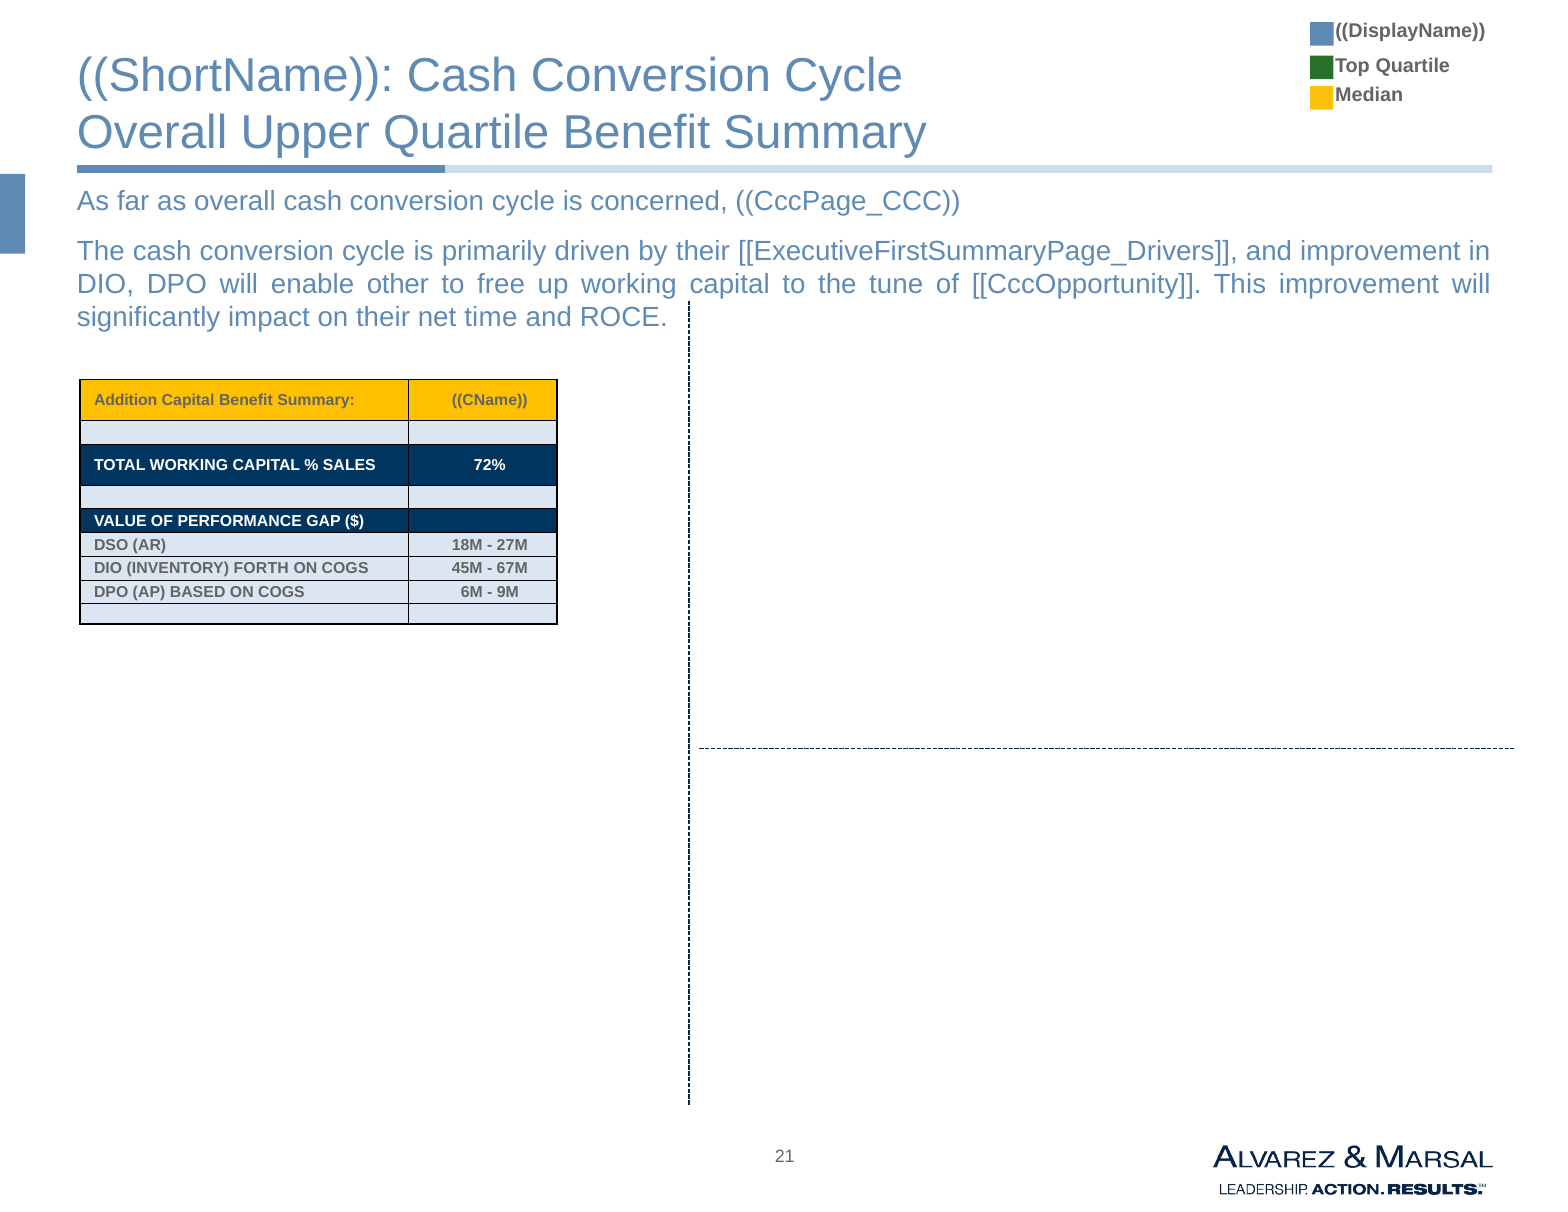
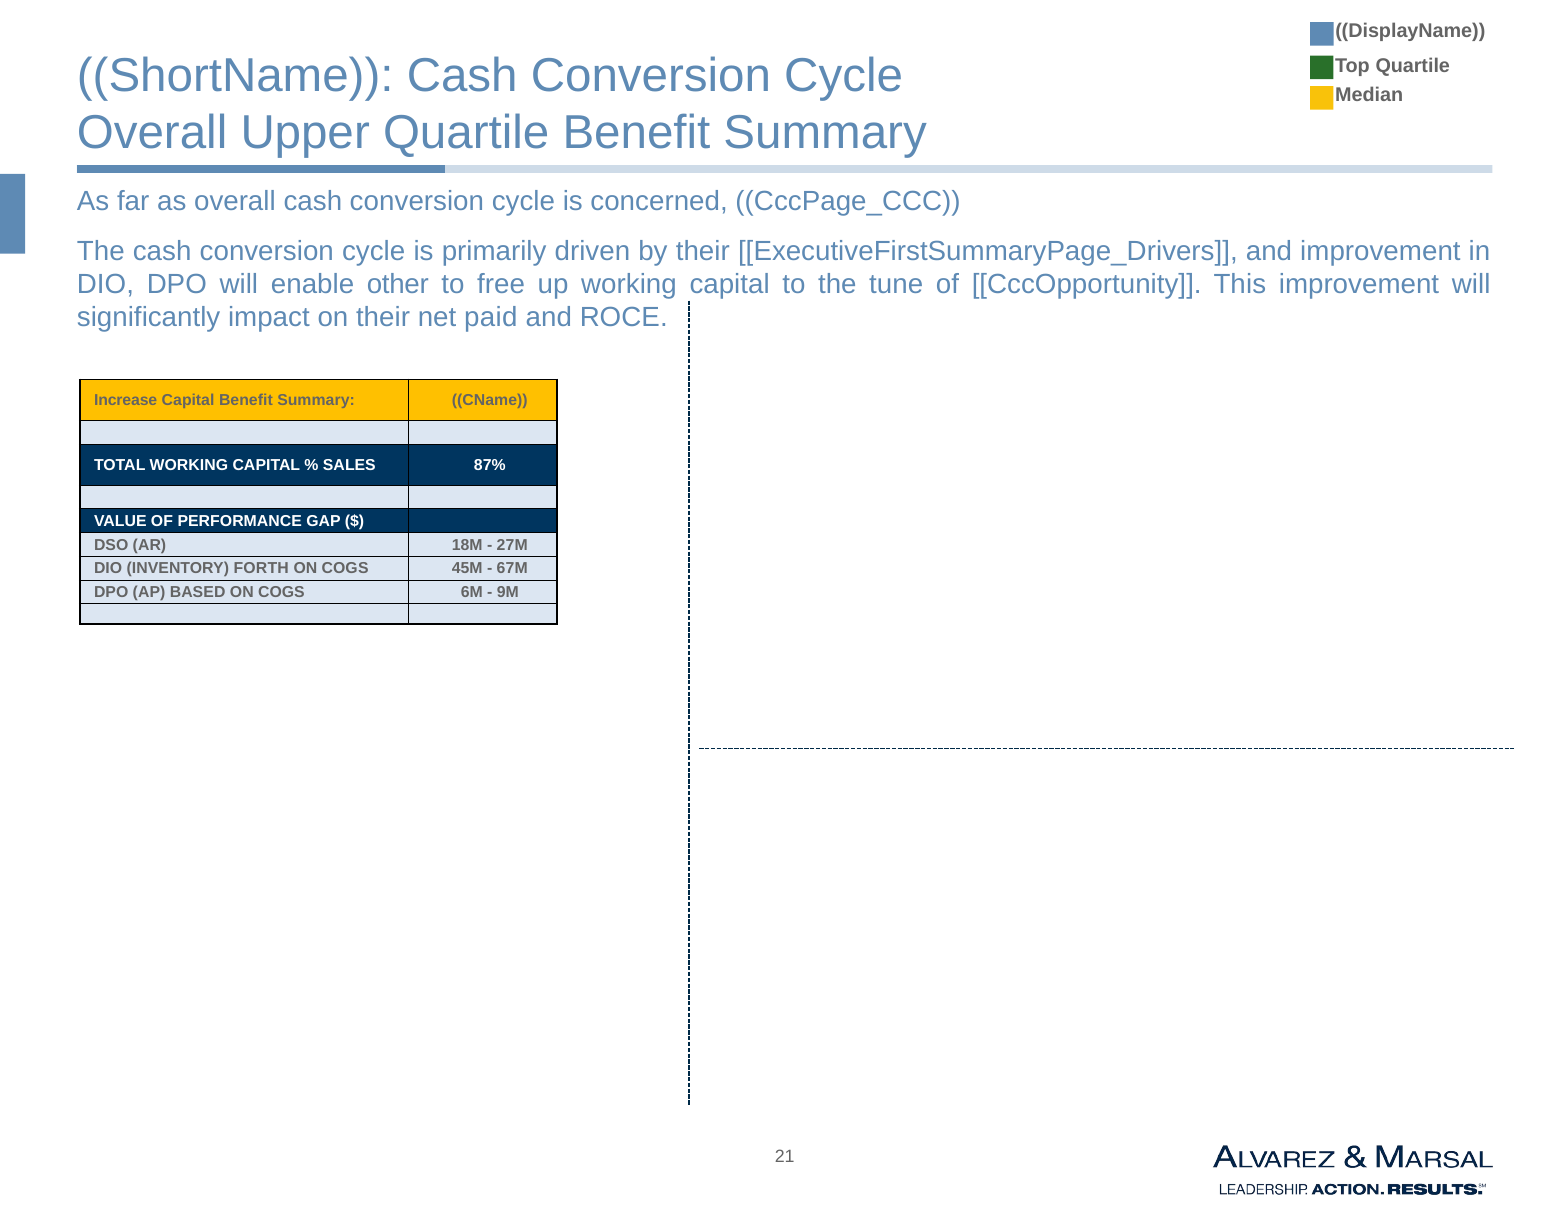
time: time -> paid
Addition: Addition -> Increase
72%: 72% -> 87%
